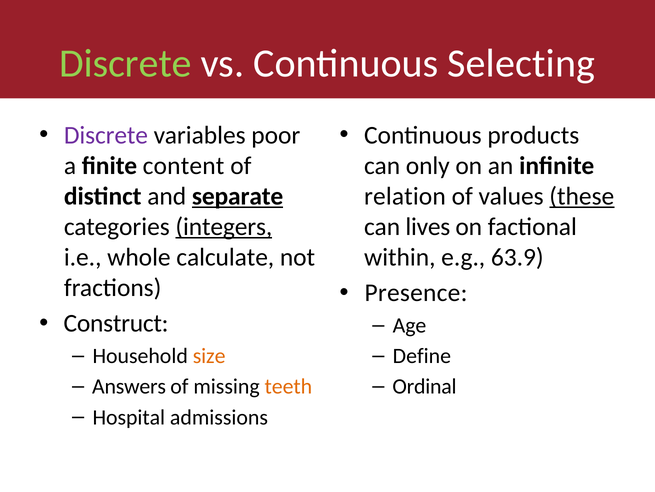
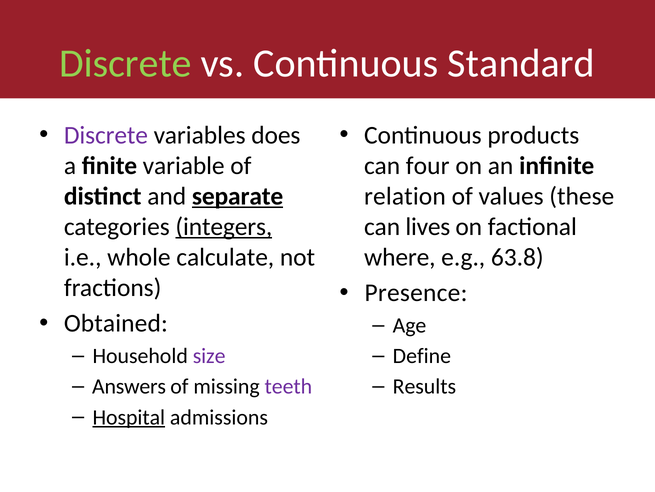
Selecting: Selecting -> Standard
poor: poor -> does
content: content -> variable
only: only -> four
these underline: present -> none
within: within -> where
63.9: 63.9 -> 63.8
Construct: Construct -> Obtained
size colour: orange -> purple
teeth colour: orange -> purple
Ordinal: Ordinal -> Results
Hospital underline: none -> present
